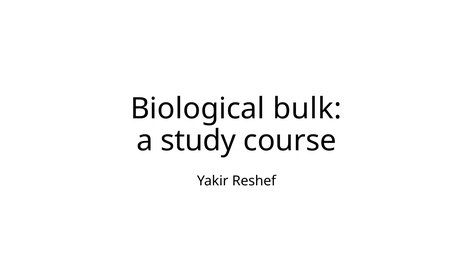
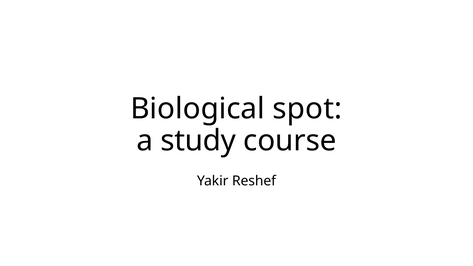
bulk: bulk -> spot
